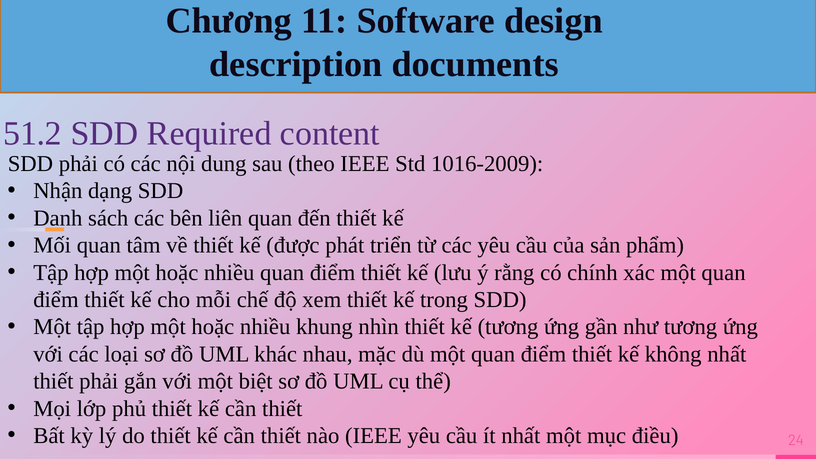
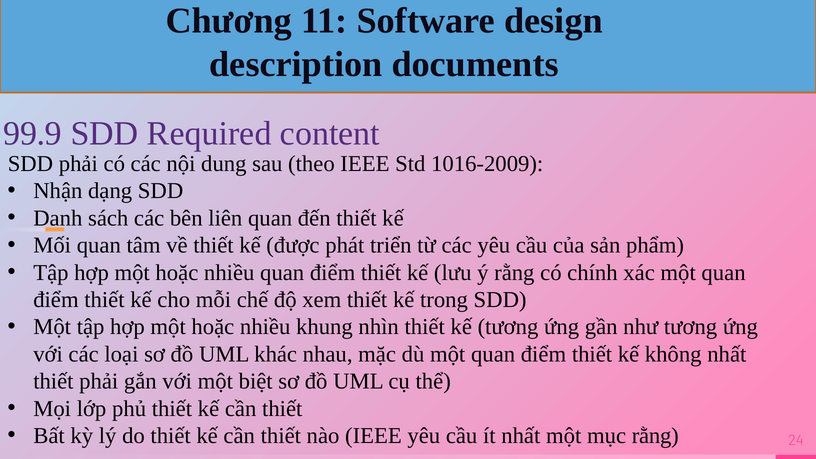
51.2: 51.2 -> 99.9
mục điều: điều -> rằng
